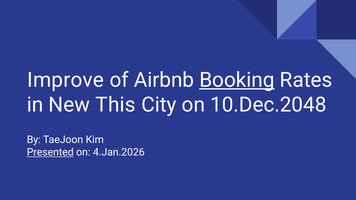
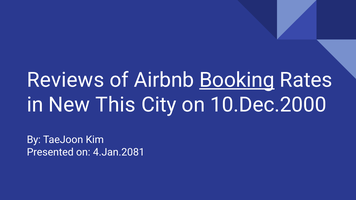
Improve: Improve -> Reviews
10.Dec.2048: 10.Dec.2048 -> 10.Dec.2000
Presented underline: present -> none
4.Jan.2026: 4.Jan.2026 -> 4.Jan.2081
